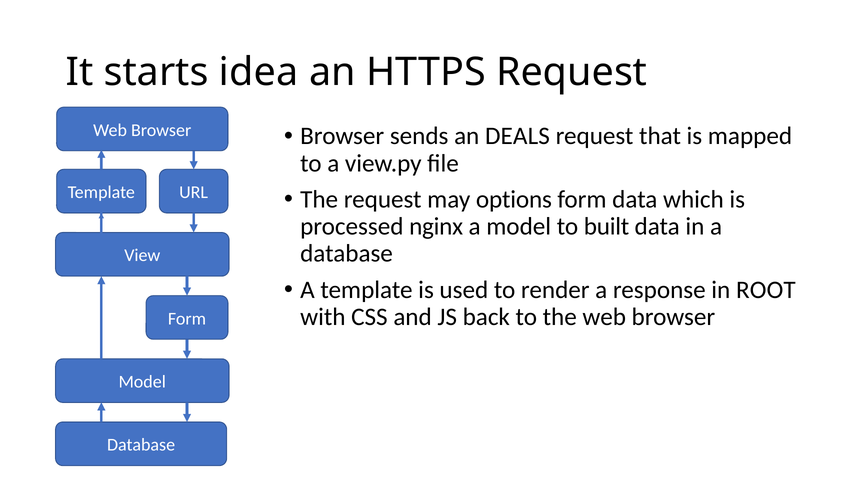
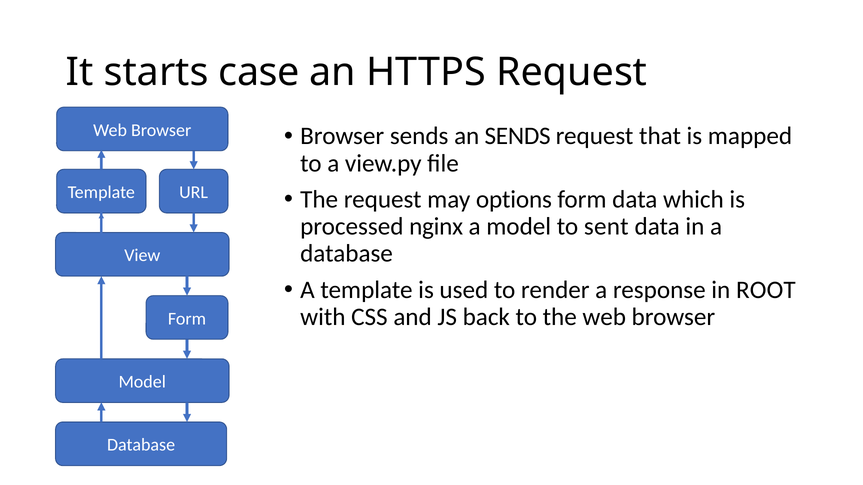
idea: idea -> case
an DEALS: DEALS -> SENDS
built: built -> sent
